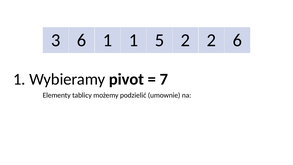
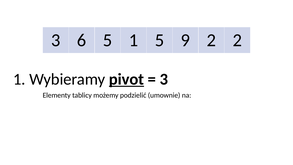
3 6 1: 1 -> 5
5 2: 2 -> 9
2 6: 6 -> 2
pivot underline: none -> present
7 at (164, 79): 7 -> 3
